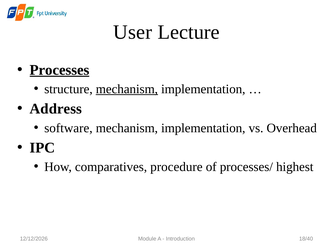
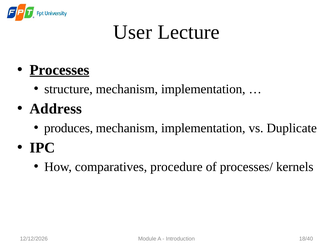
mechanism at (127, 89) underline: present -> none
software: software -> produces
Overhead: Overhead -> Duplicate
highest: highest -> kernels
